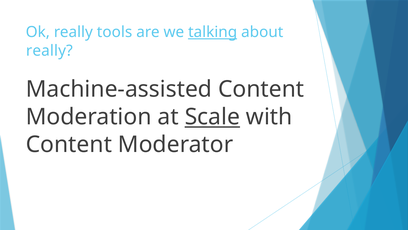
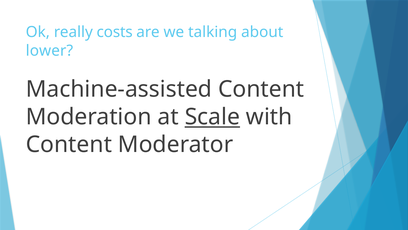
tools: tools -> costs
talking underline: present -> none
really at (49, 51): really -> lower
